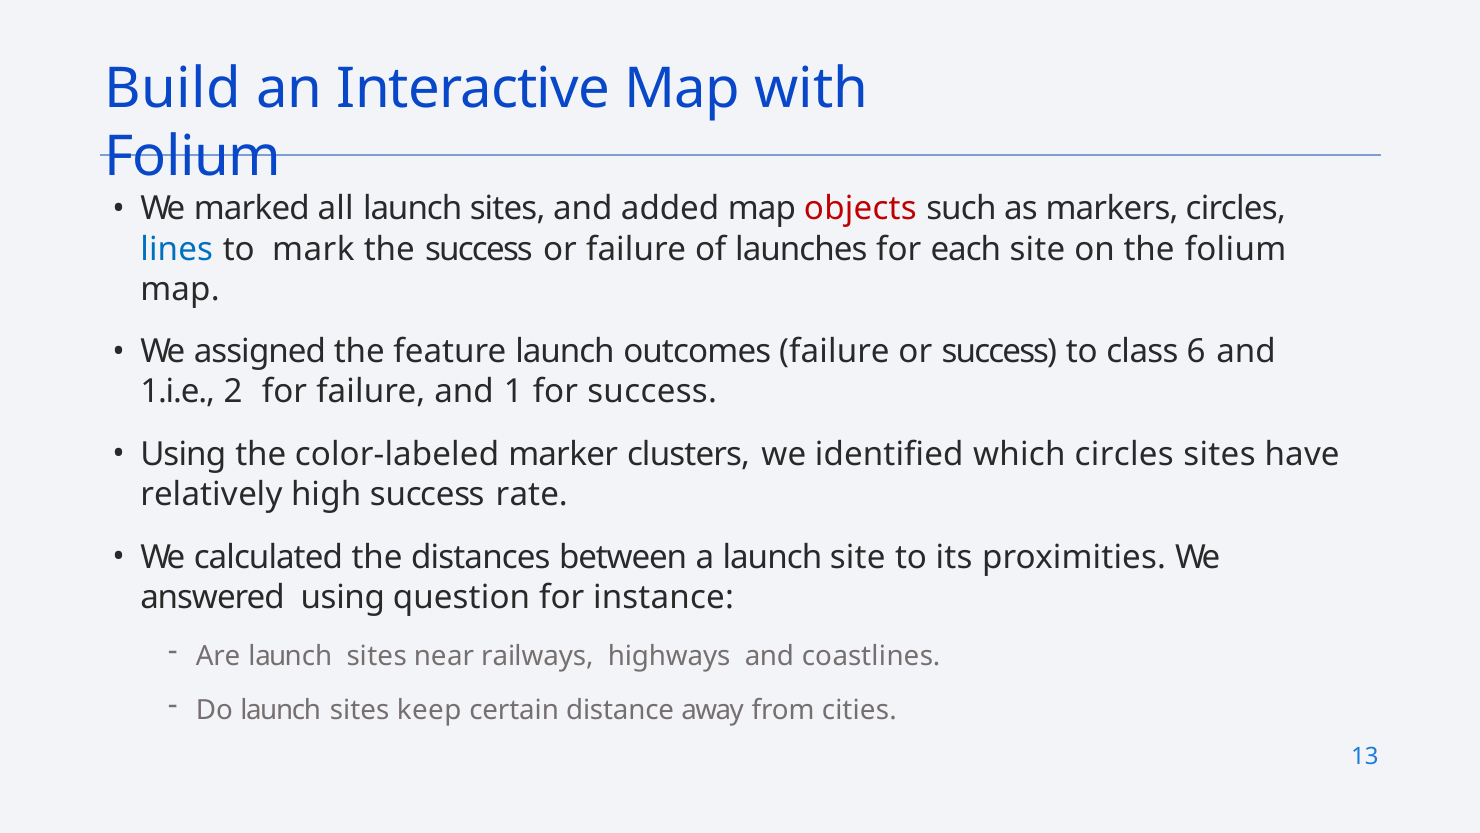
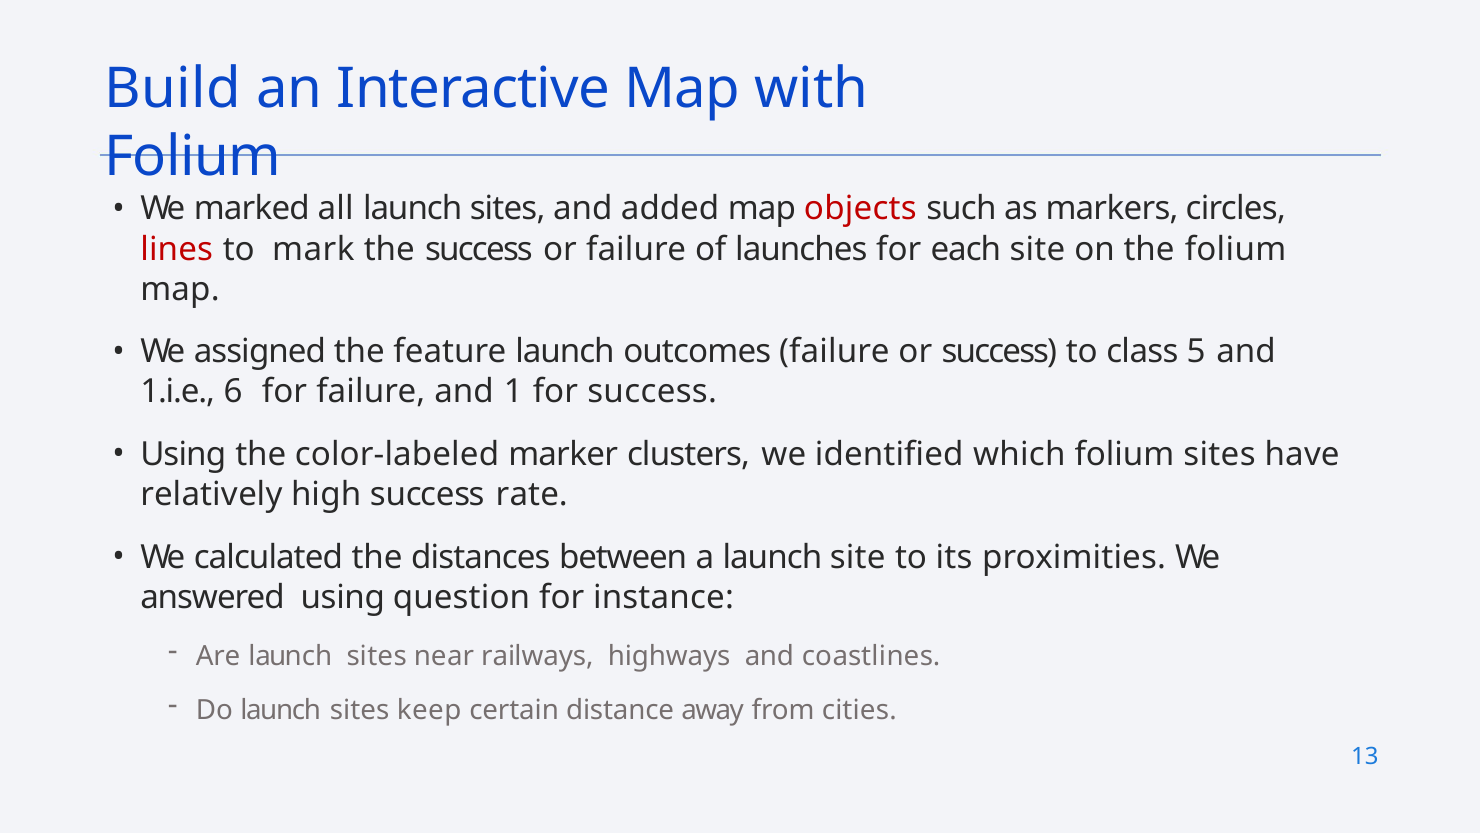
lines colour: blue -> red
6: 6 -> 5
2: 2 -> 6
which circles: circles -> folium
